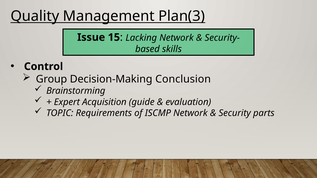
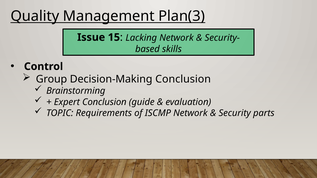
Expert Acquisition: Acquisition -> Conclusion
